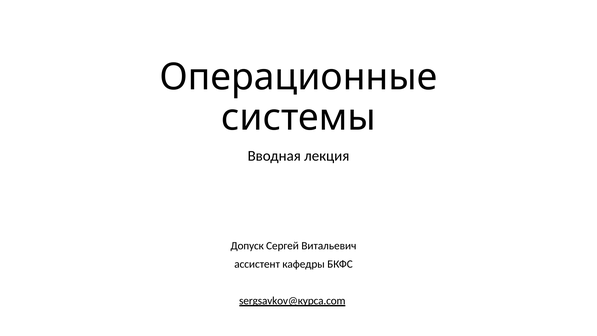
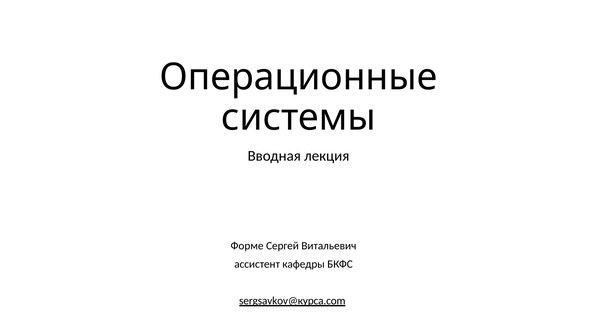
Допуск: Допуск -> Форме
